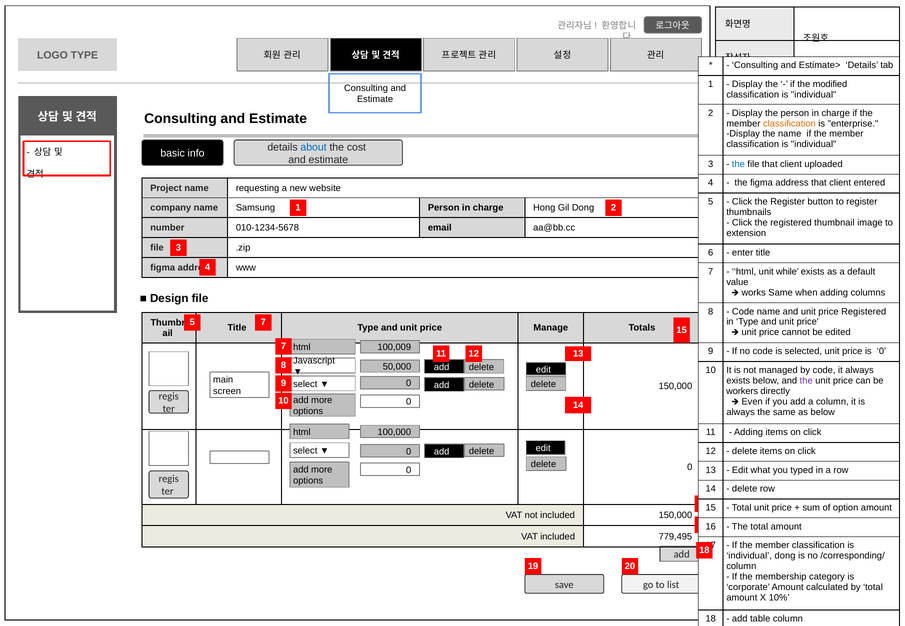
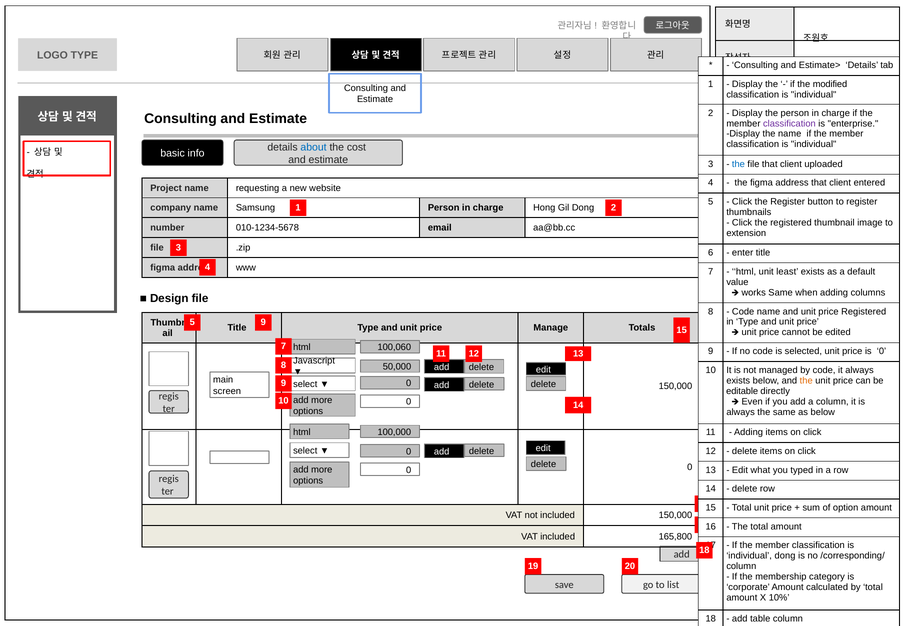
classification at (789, 124) colour: orange -> purple
while: while -> least
5 7: 7 -> 9
100,009: 100,009 -> 100,060
the at (806, 381) colour: purple -> orange
workers: workers -> editable
779,495: 779,495 -> 165,800
